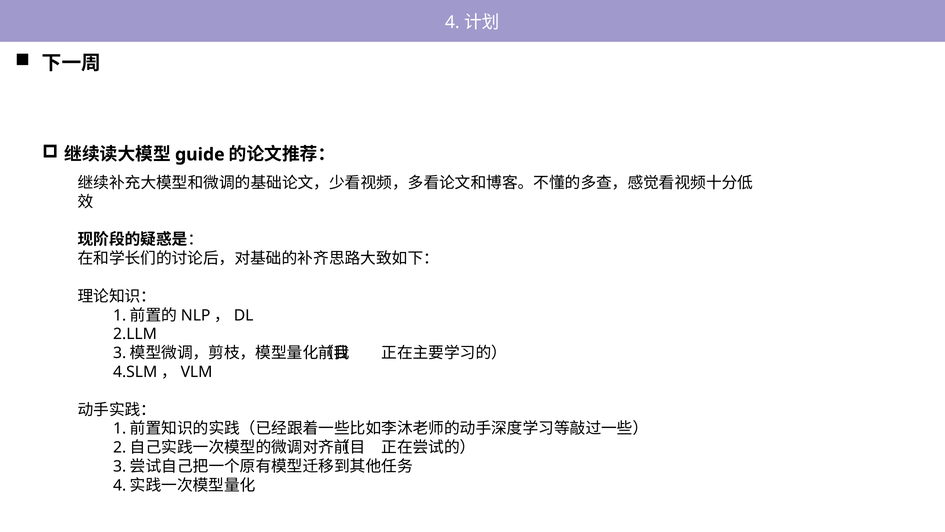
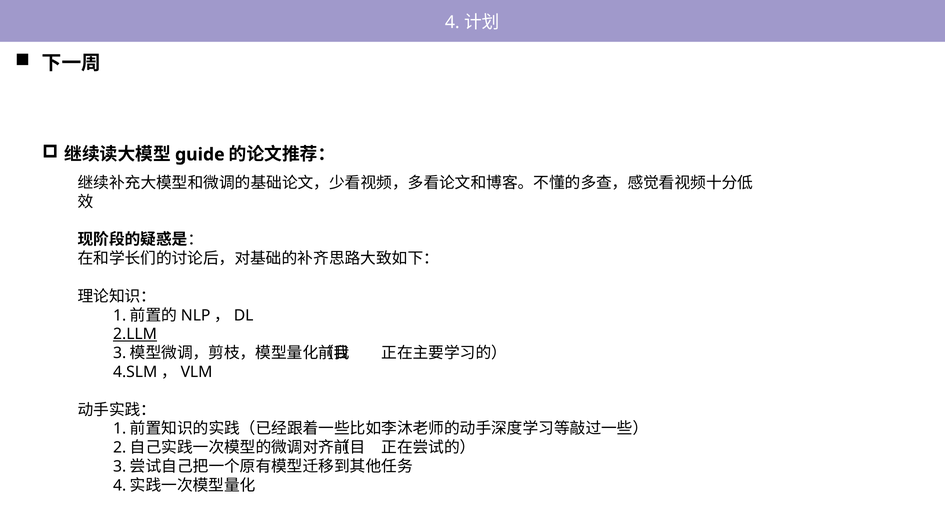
2.LLM underline: none -> present
